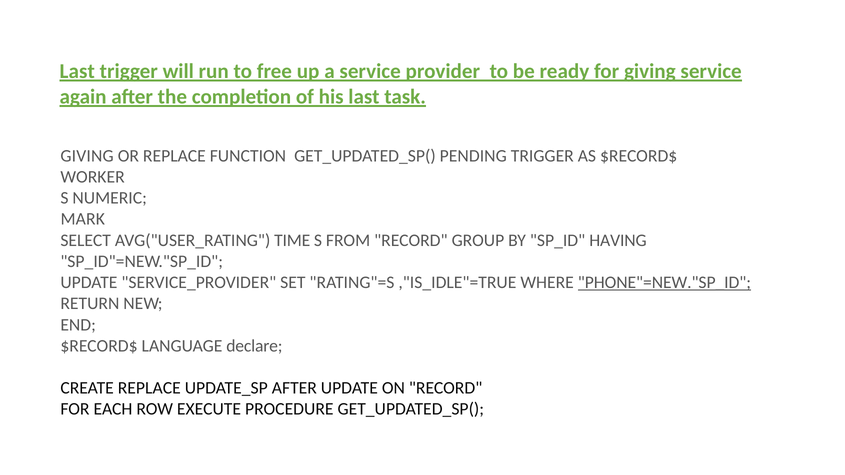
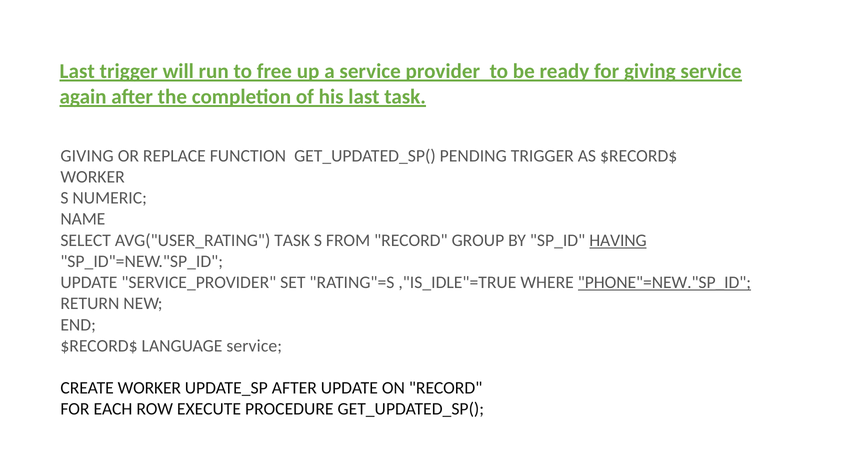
MARK: MARK -> NAME
AVG("USER_RATING TIME: TIME -> TASK
HAVING underline: none -> present
LANGUAGE declare: declare -> service
CREATE REPLACE: REPLACE -> WORKER
